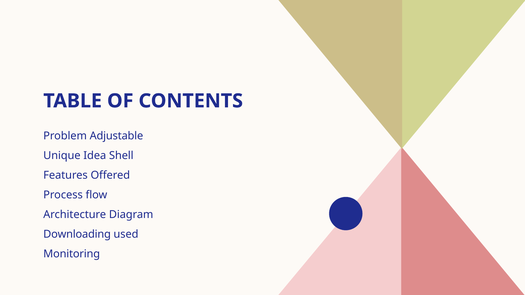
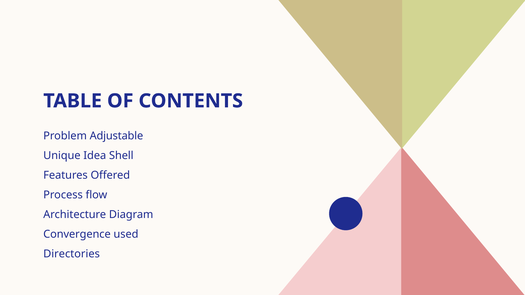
Downloading: Downloading -> Convergence
Monitoring: Monitoring -> Directories
